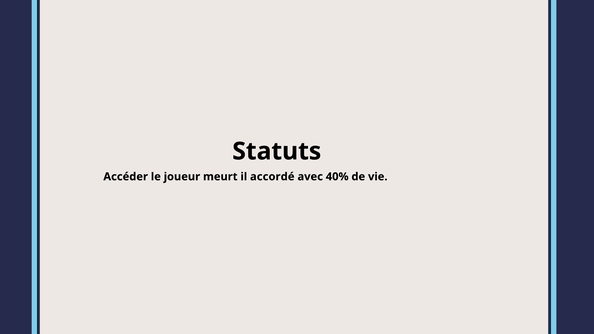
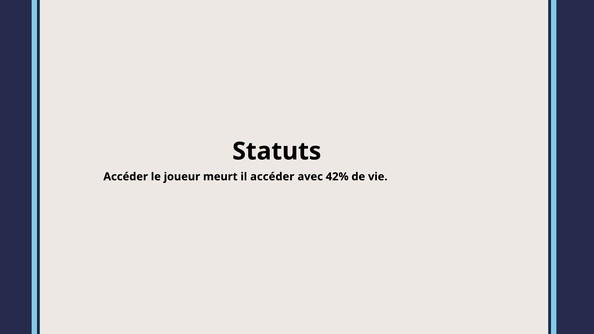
il accordé: accordé -> accéder
40%: 40% -> 42%
